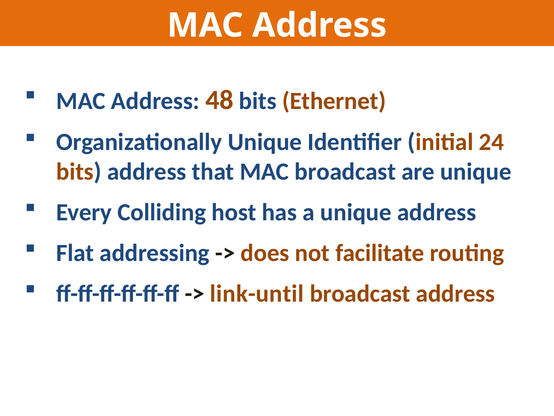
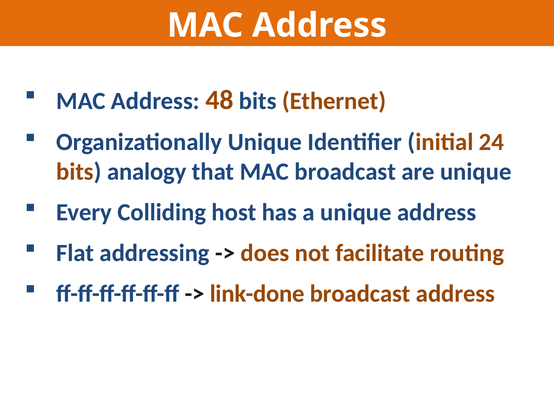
bits address: address -> analogy
link-until: link-until -> link-done
